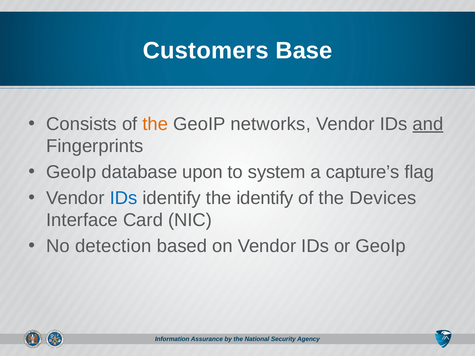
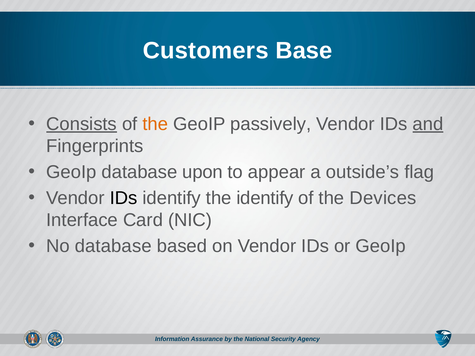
Consists underline: none -> present
networks: networks -> passively
system: system -> appear
capture’s: capture’s -> outside’s
IDs at (124, 198) colour: blue -> black
No detection: detection -> database
